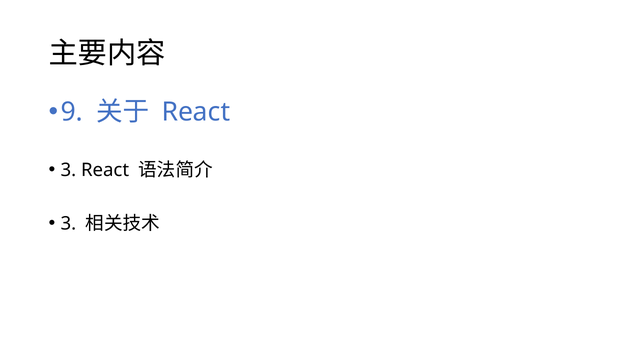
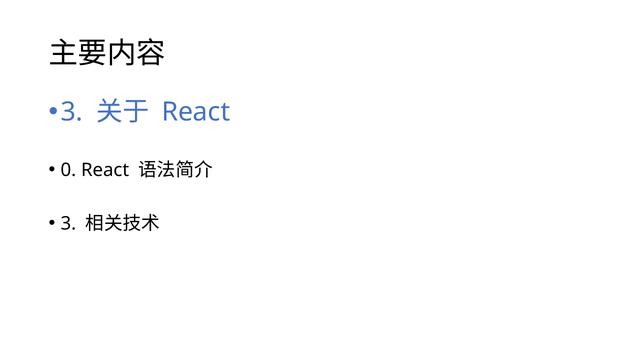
9 at (72, 112): 9 -> 3
3 at (68, 170): 3 -> 0
